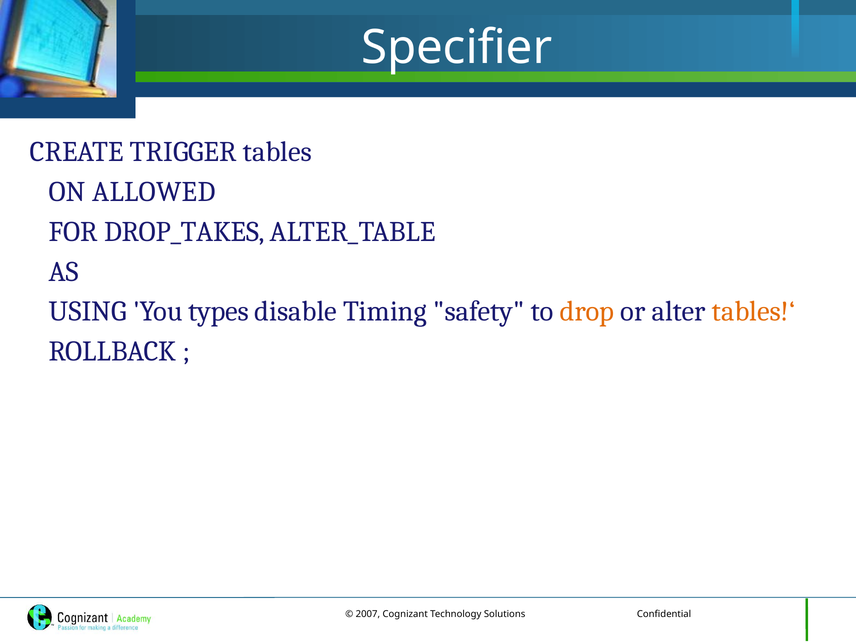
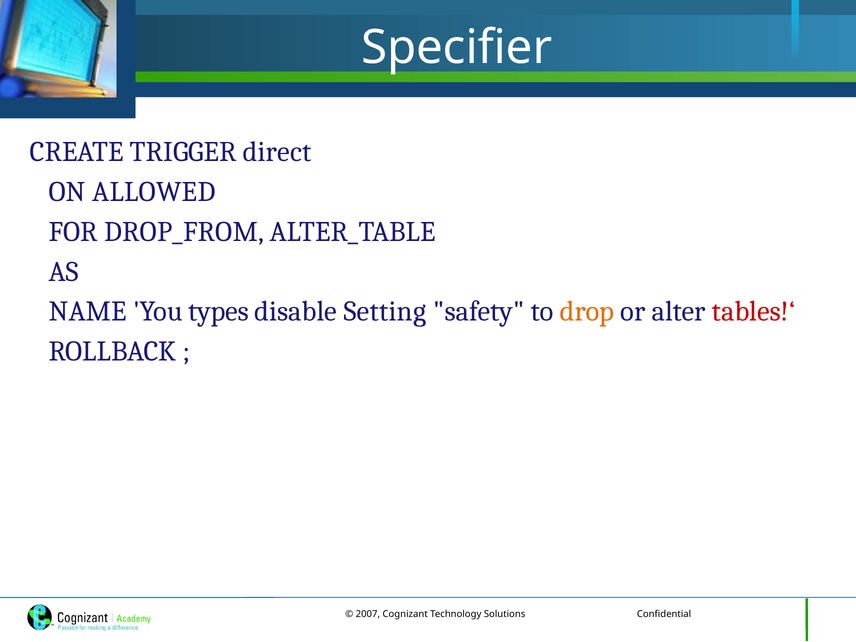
tables: tables -> direct
DROP_TAKES: DROP_TAKES -> DROP_FROM
USING: USING -> NAME
Timing: Timing -> Setting
tables!‘ colour: orange -> red
